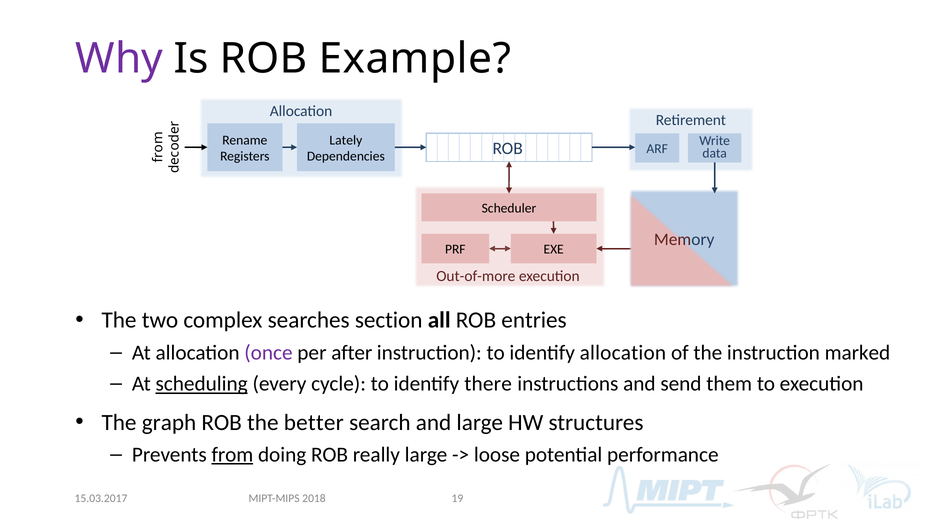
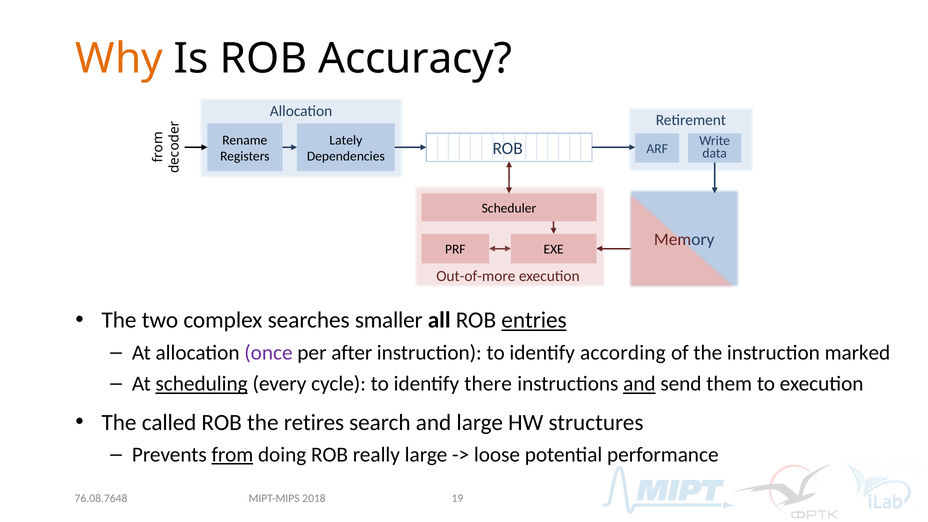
Why colour: purple -> orange
Example: Example -> Accuracy
section: section -> smaller
entries underline: none -> present
identify allocation: allocation -> according
and at (639, 384) underline: none -> present
graph: graph -> called
better: better -> retires
15.03.2017: 15.03.2017 -> 76.08.7648
